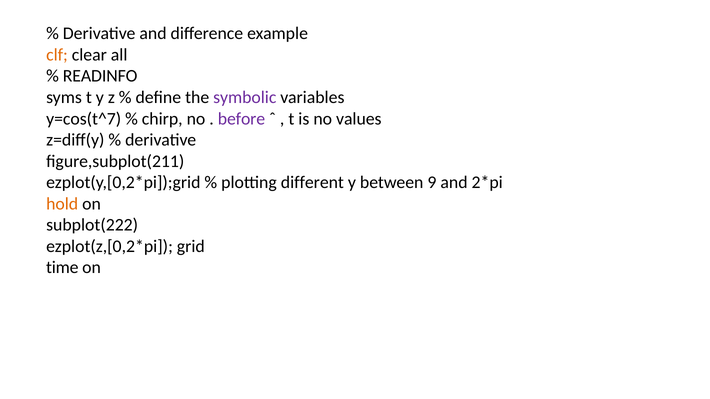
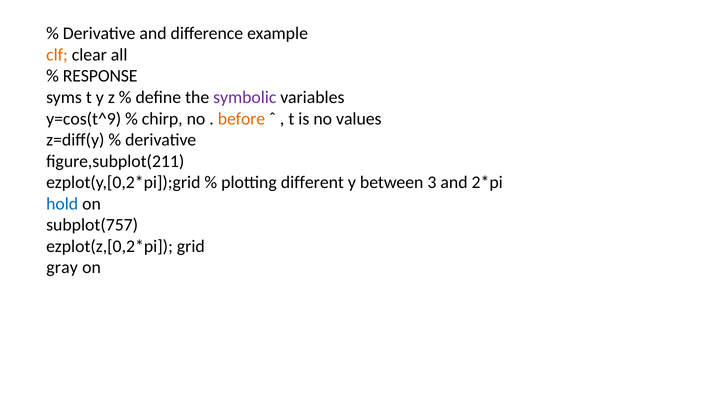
READINFO: READINFO -> RESPONSE
y=cos(t^7: y=cos(t^7 -> y=cos(t^9
before colour: purple -> orange
9: 9 -> 3
hold colour: orange -> blue
subplot(222: subplot(222 -> subplot(757
time: time -> gray
